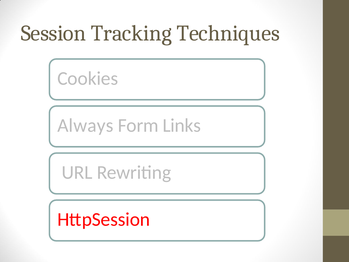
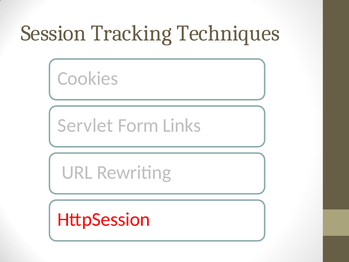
Always: Always -> Servlet
